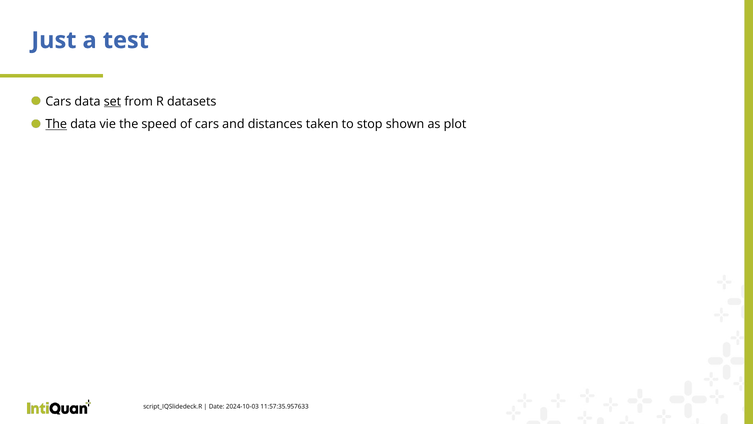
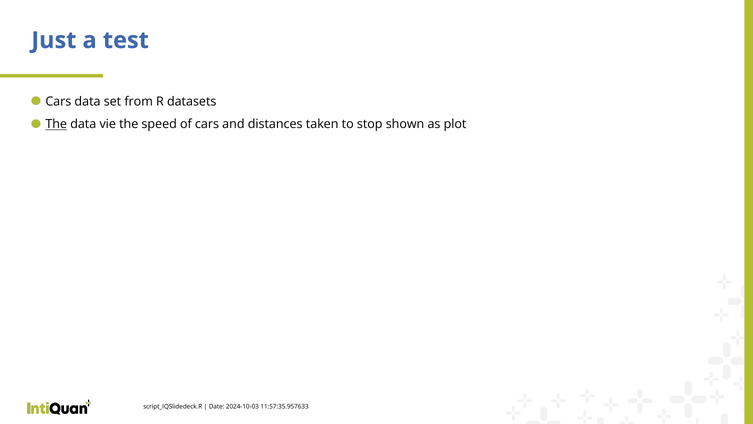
set underline: present -> none
